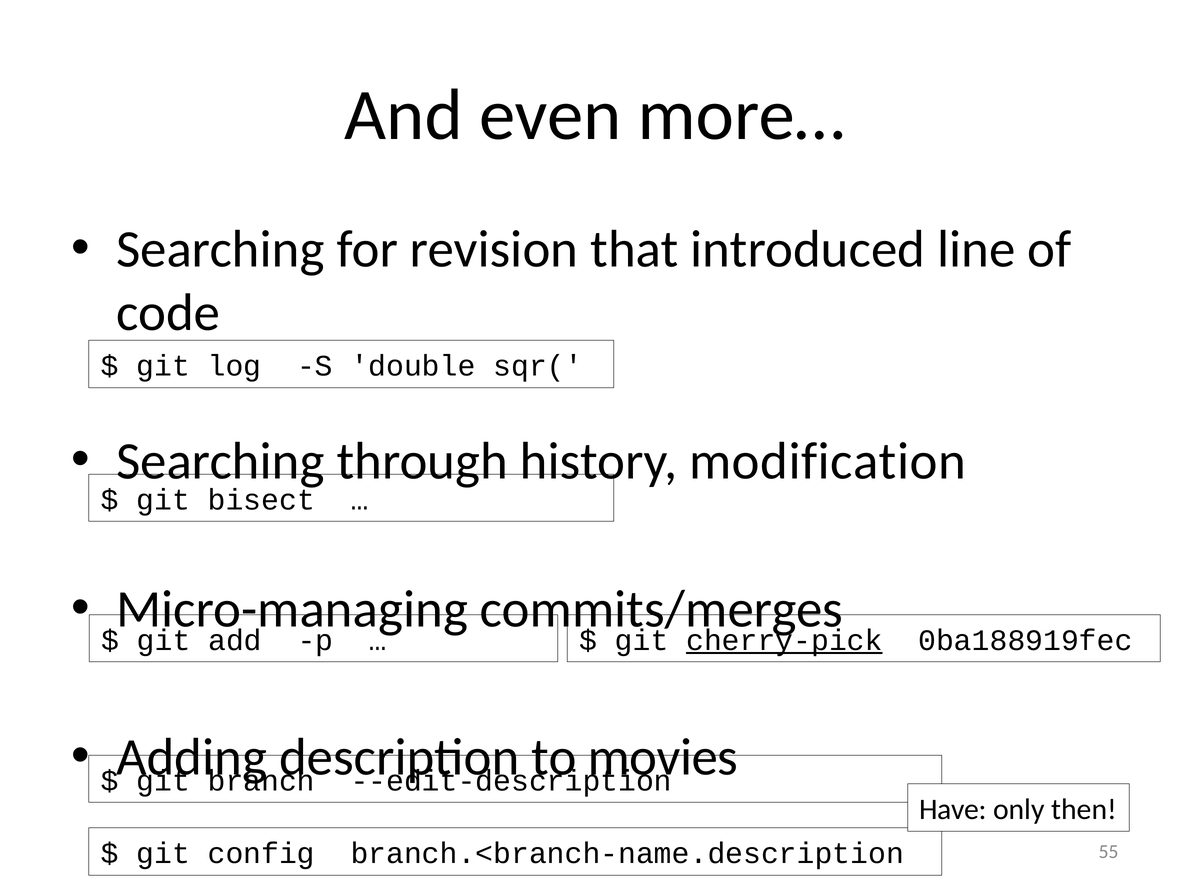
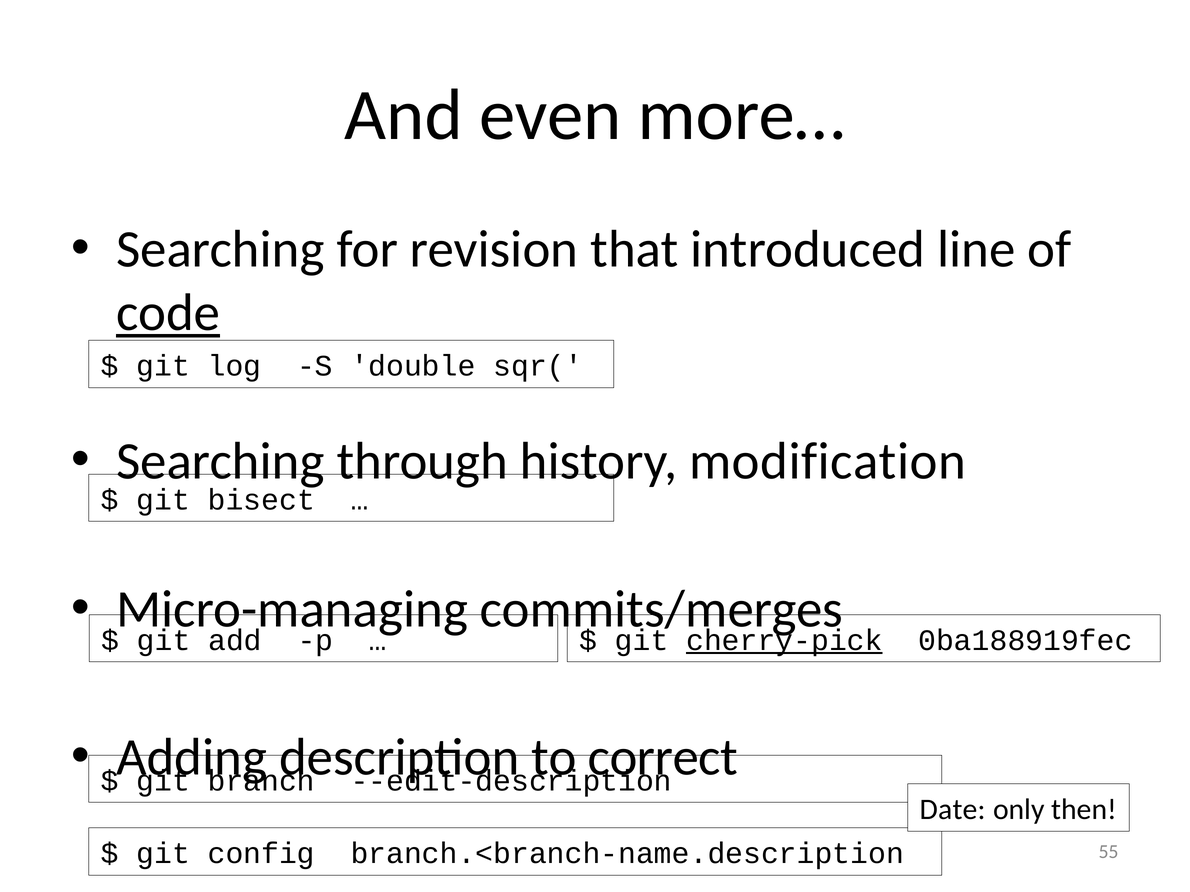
code underline: none -> present
movies: movies -> correct
Have: Have -> Date
